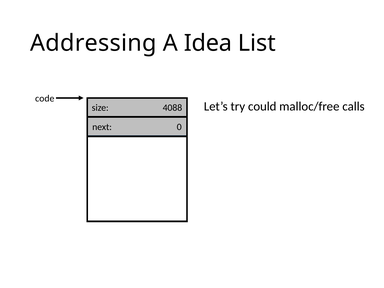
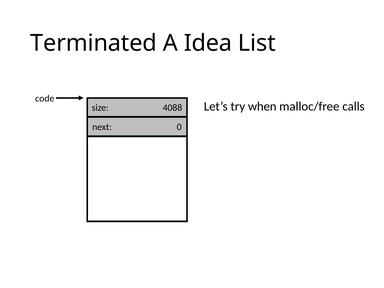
Addressing: Addressing -> Terminated
could: could -> when
